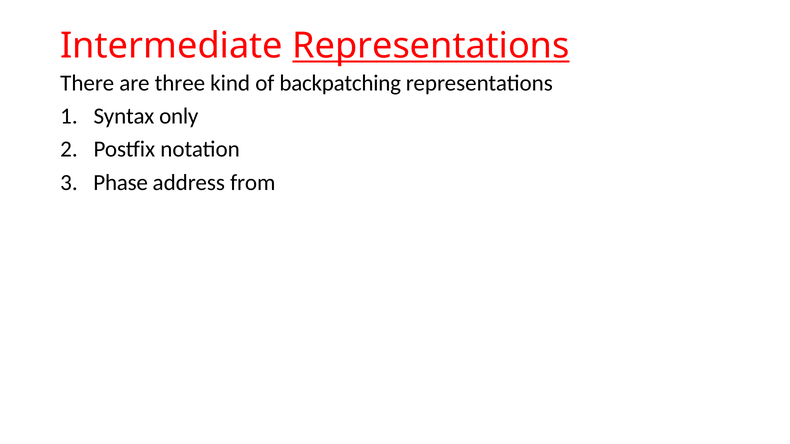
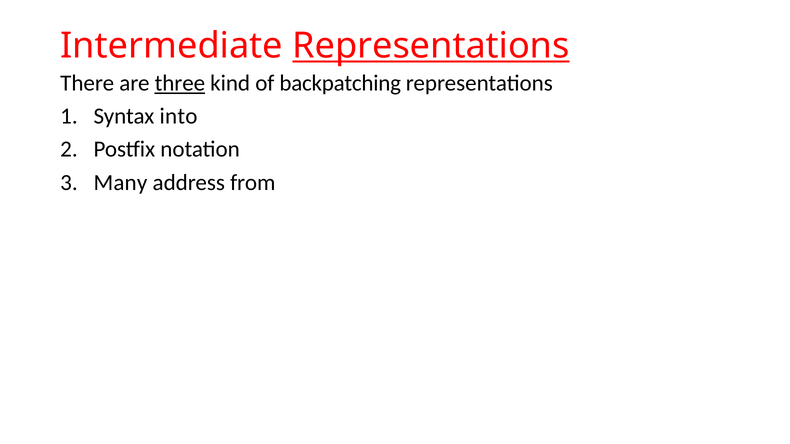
three underline: none -> present
only: only -> into
Phase: Phase -> Many
